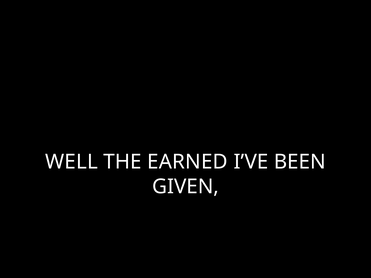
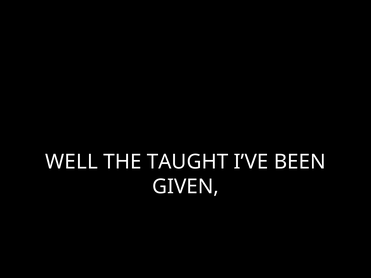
EARNED: EARNED -> TAUGHT
